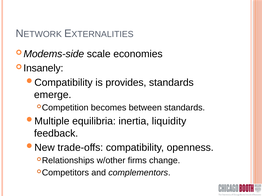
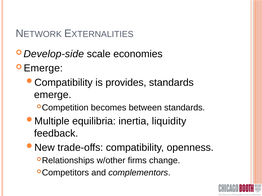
Modems-side: Modems-side -> Develop-side
Insanely at (43, 68): Insanely -> Emerge
